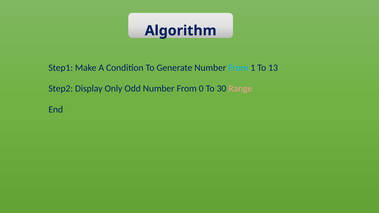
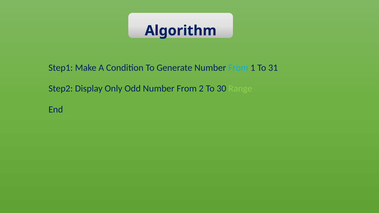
13: 13 -> 31
0: 0 -> 2
Range colour: pink -> light green
